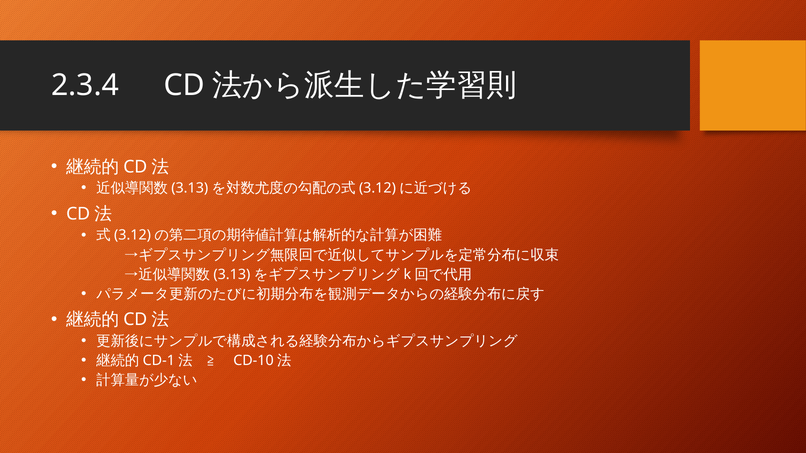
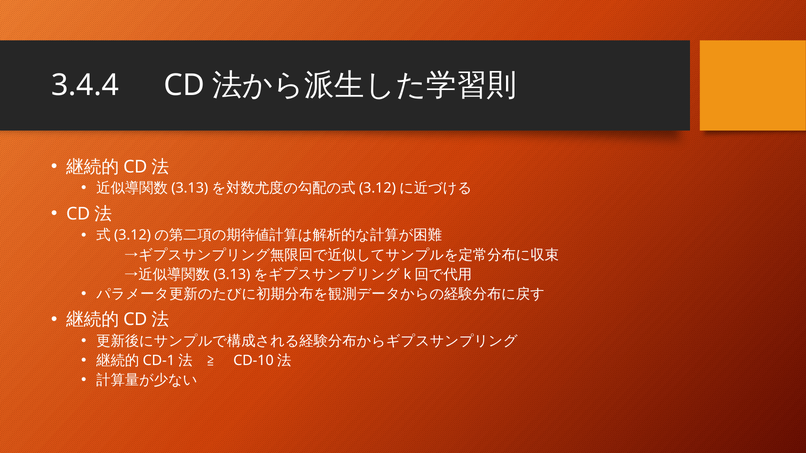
2.3.4: 2.3.4 -> 3.4.4
